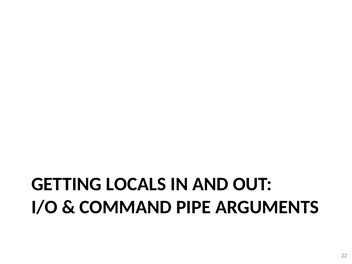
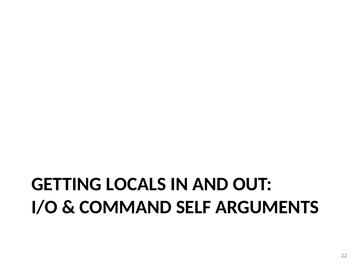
PIPE: PIPE -> SELF
